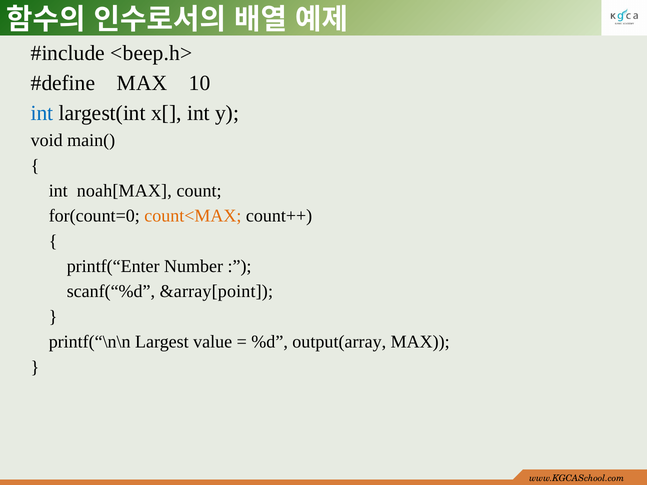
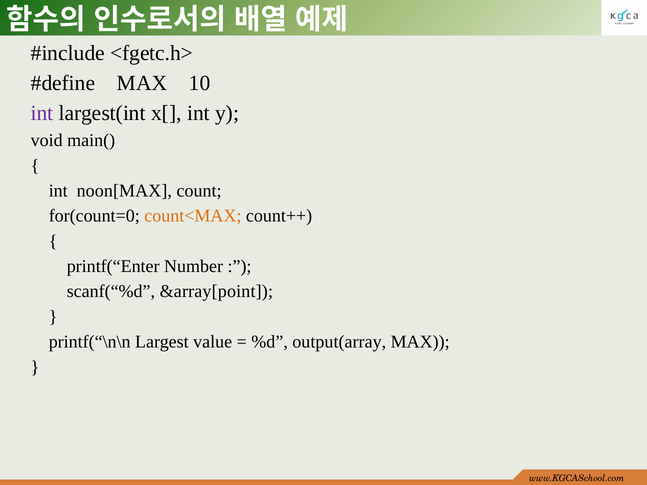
<beep.h>: <beep.h> -> <fgetc.h>
int at (42, 113) colour: blue -> purple
noah[MAX: noah[MAX -> noon[MAX
